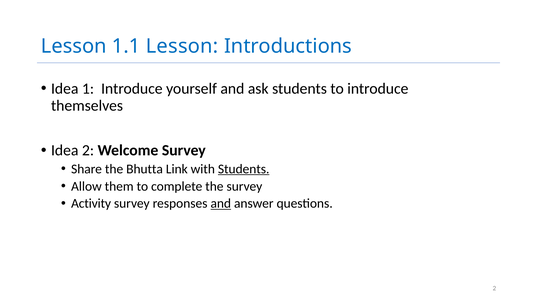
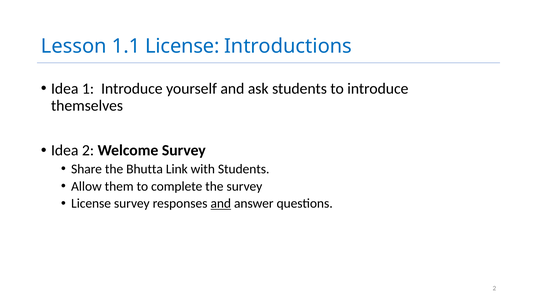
1.1 Lesson: Lesson -> License
Students at (244, 169) underline: present -> none
Activity at (91, 204): Activity -> License
